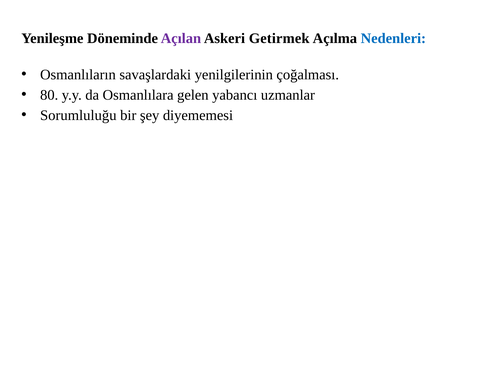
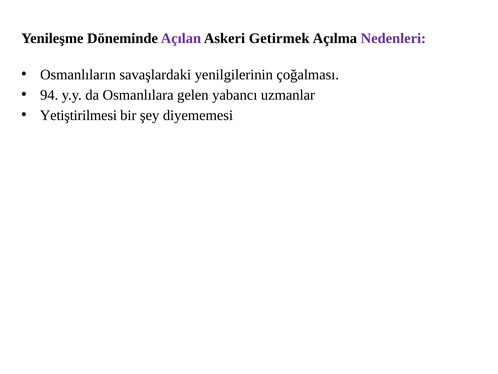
Nedenleri colour: blue -> purple
80: 80 -> 94
Sorumluluğu: Sorumluluğu -> Yetiştirilmesi
